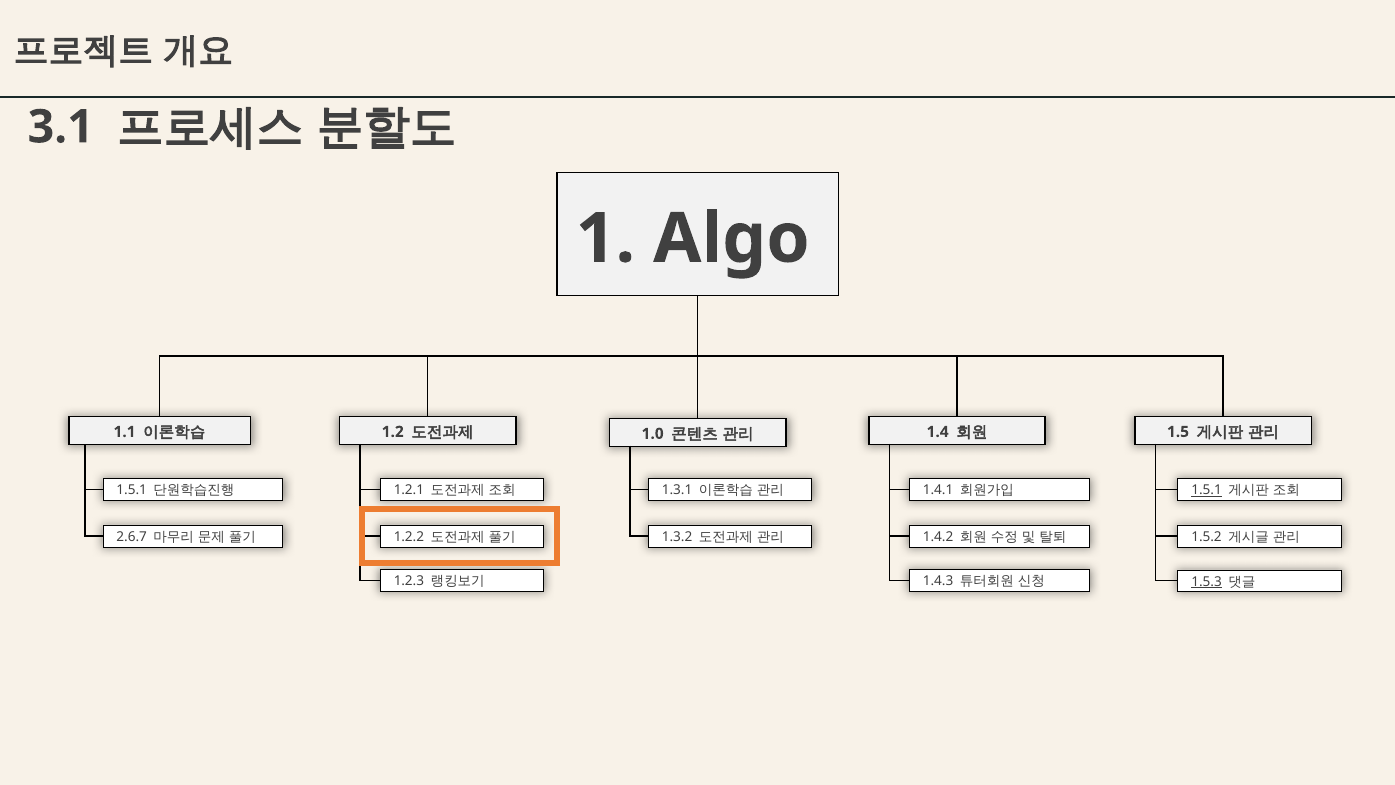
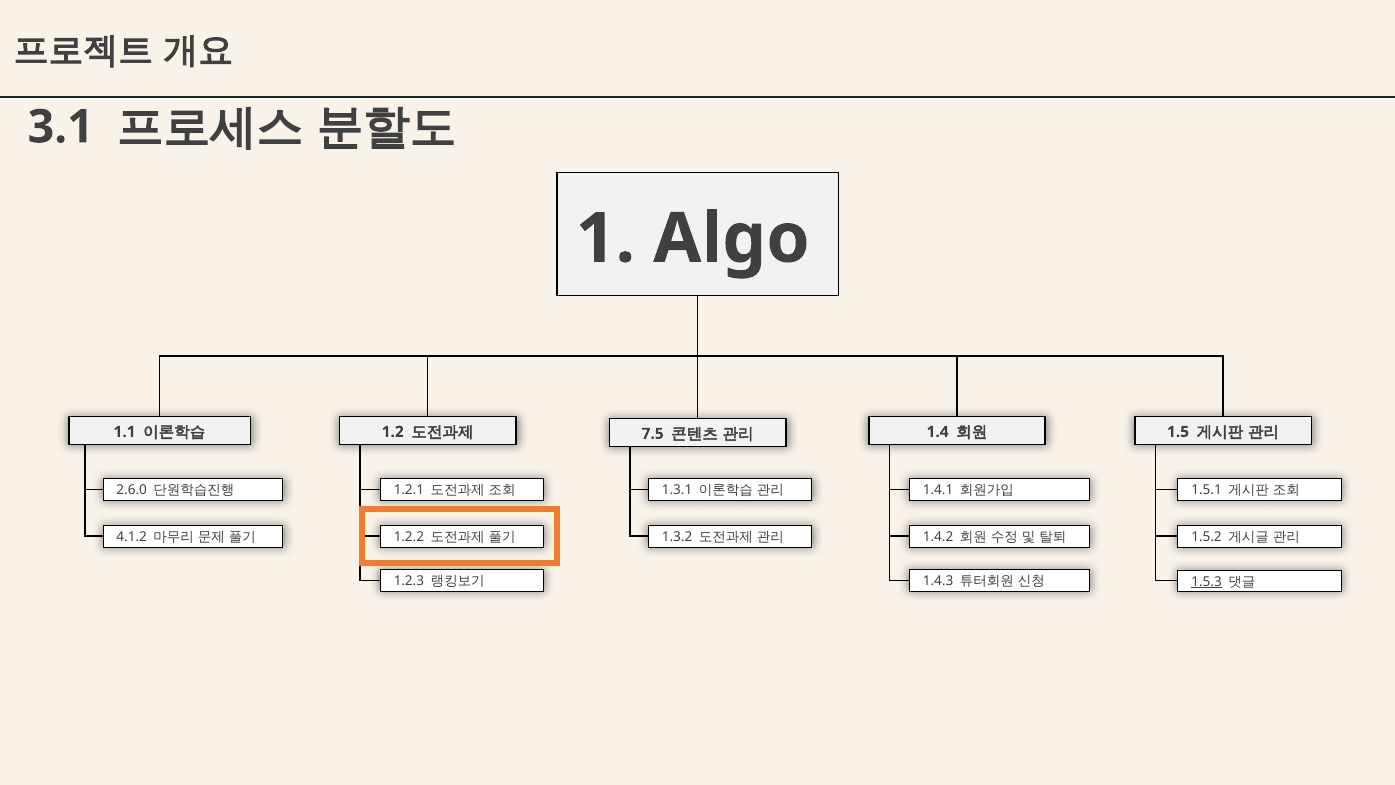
1.0: 1.0 -> 7.5
1.5.1 at (132, 490): 1.5.1 -> 2.6.0
1.5.1 at (1207, 490) underline: present -> none
2.6.7: 2.6.7 -> 4.1.2
